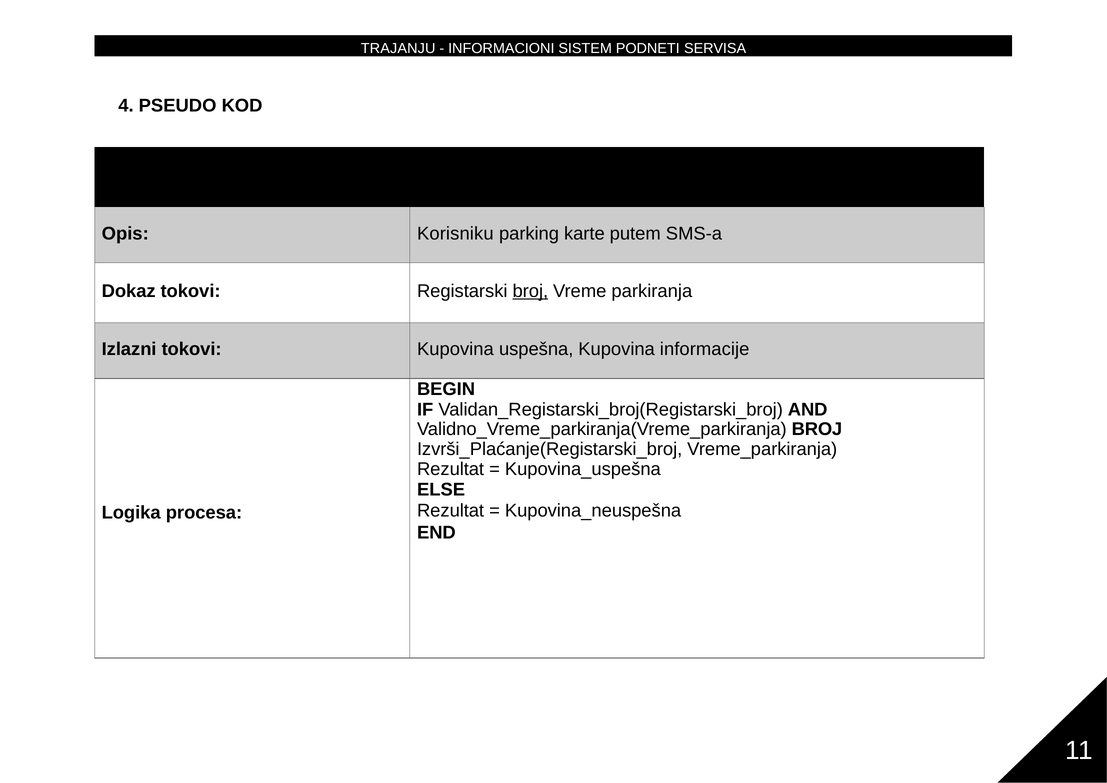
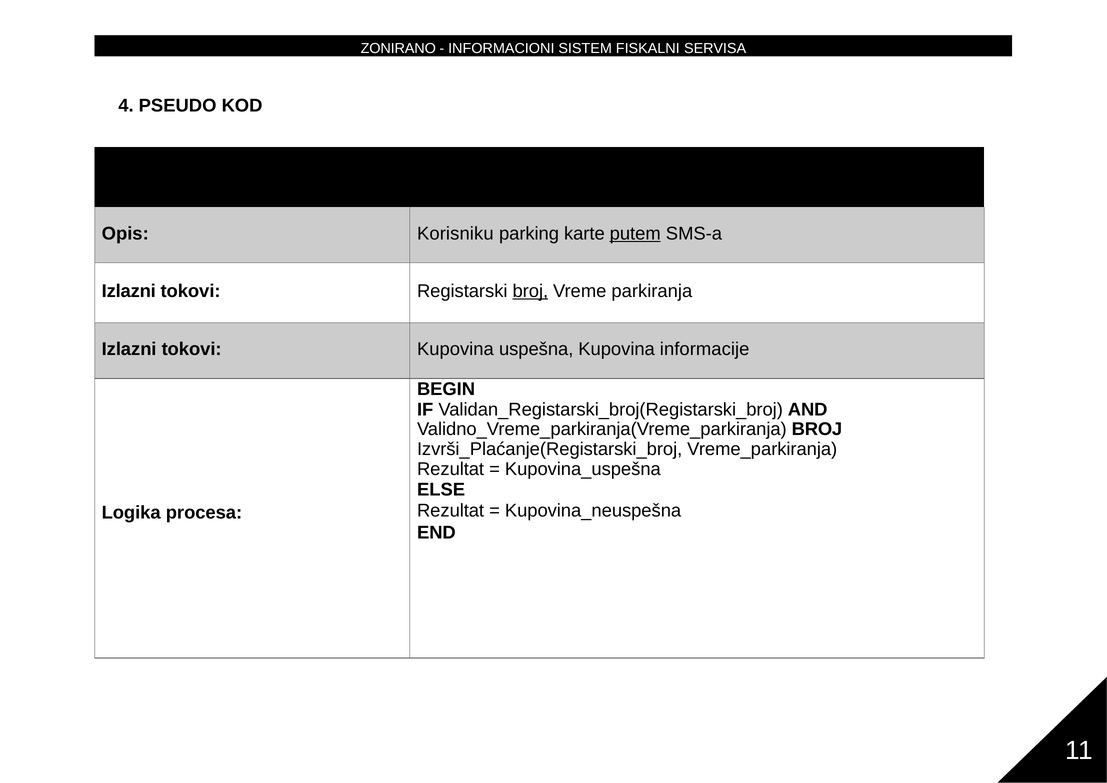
TRAJANJU: TRAJANJU -> ZONIRANO
PODNETI: PODNETI -> FISKALNI
putem underline: none -> present
Dokaz at (129, 291): Dokaz -> Izlazni
